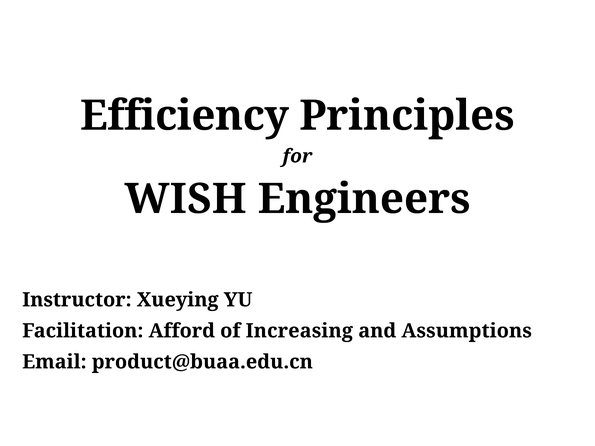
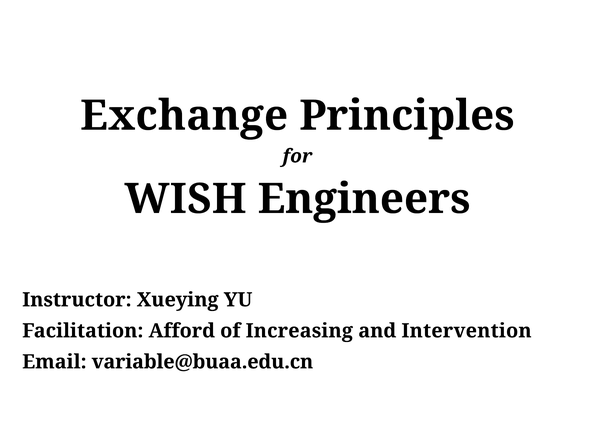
Efficiency: Efficiency -> Exchange
Assumptions: Assumptions -> Intervention
product@buaa.edu.cn: product@buaa.edu.cn -> variable@buaa.edu.cn
